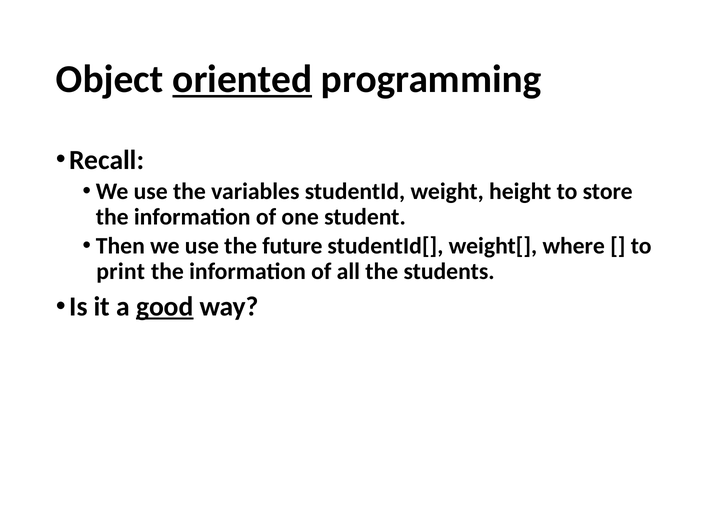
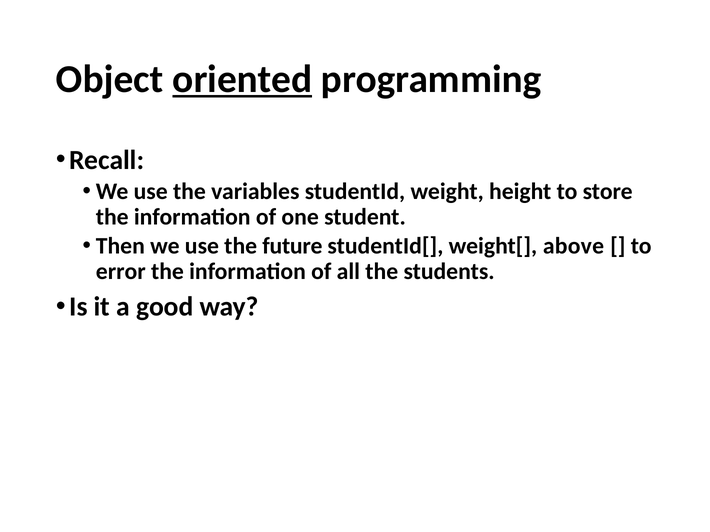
where: where -> above
print: print -> error
good underline: present -> none
